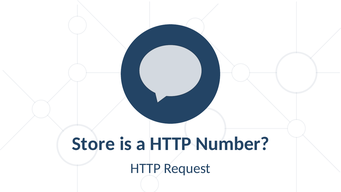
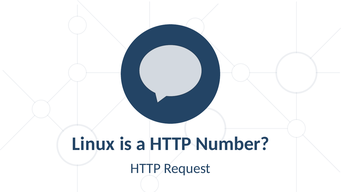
Store: Store -> Linux
